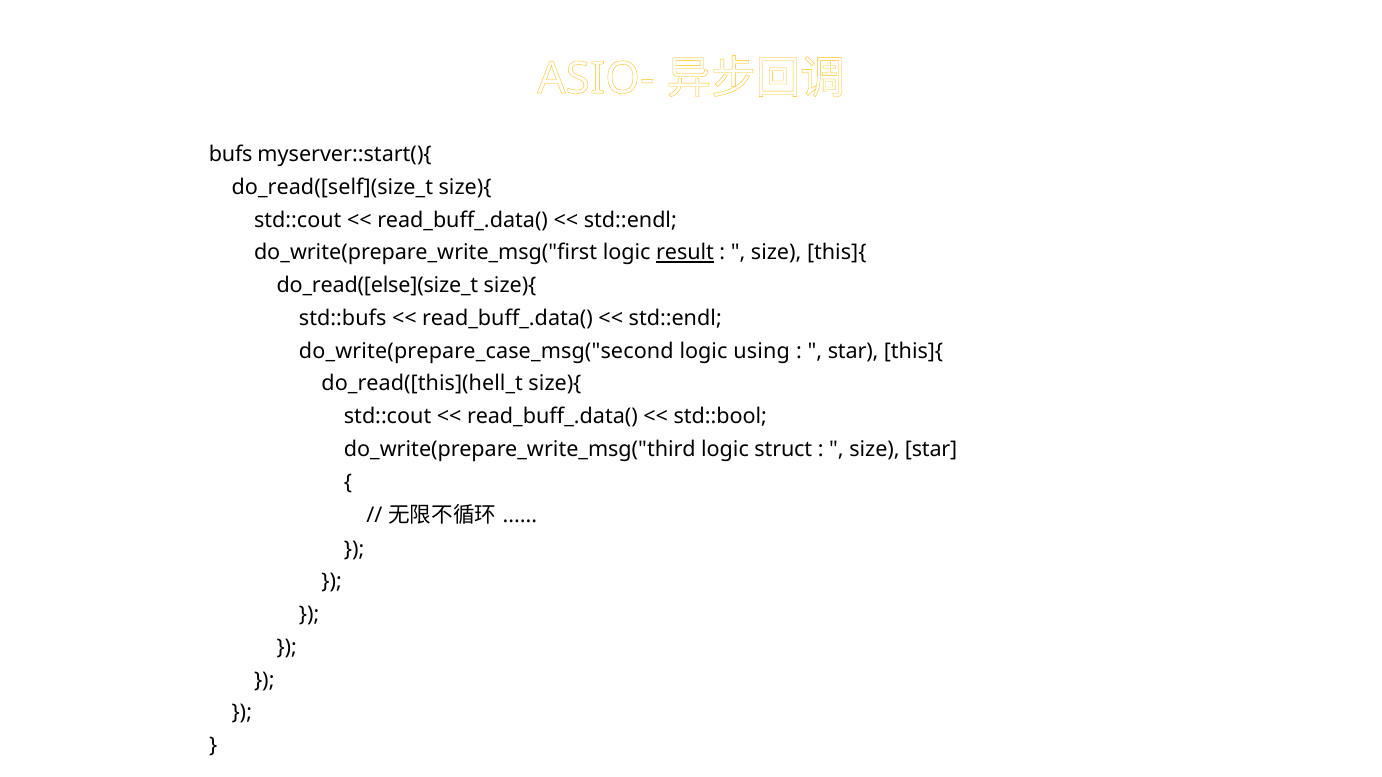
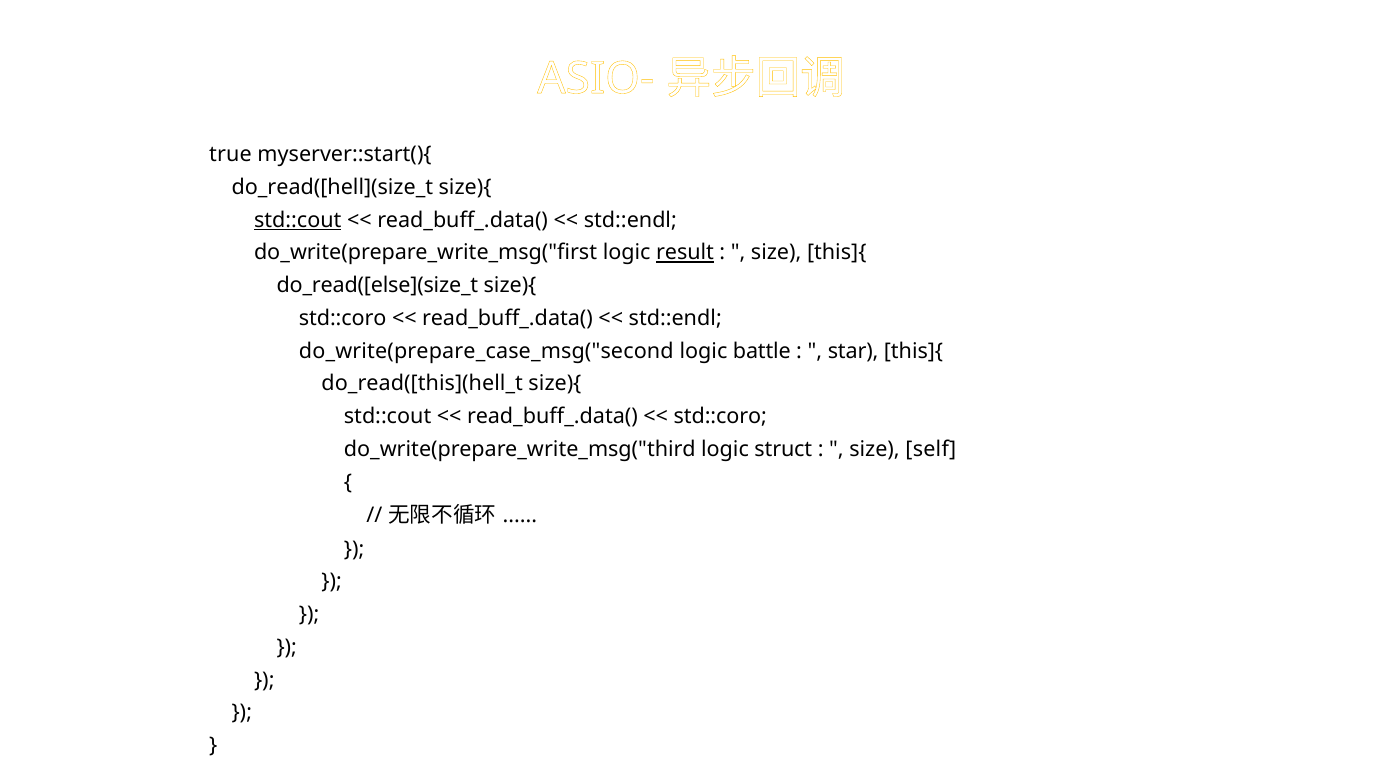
bufs: bufs -> true
do_read([self](size_t: do_read([self](size_t -> do_read([hell](size_t
std::cout at (298, 220) underline: none -> present
std::bufs at (343, 318): std::bufs -> std::coro
using: using -> battle
std::bool at (720, 417): std::bool -> std::coro
size star: star -> self
